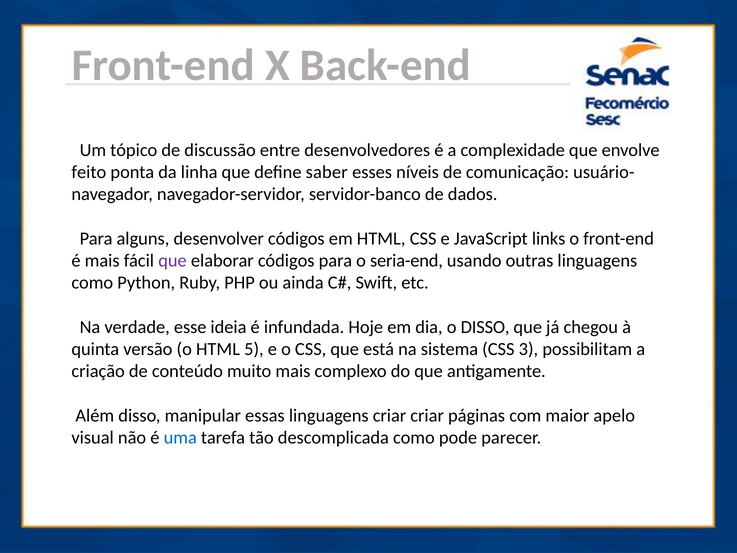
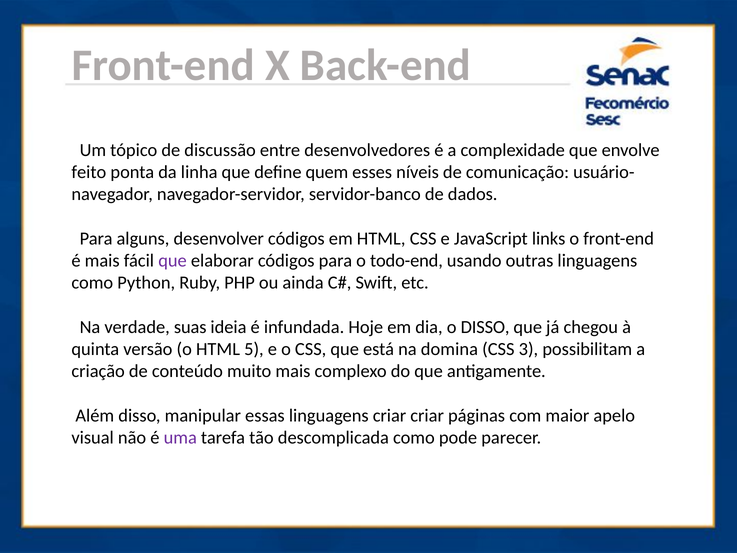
saber: saber -> quem
seria-end: seria-end -> todo-end
esse: esse -> suas
sistema: sistema -> domina
uma colour: blue -> purple
